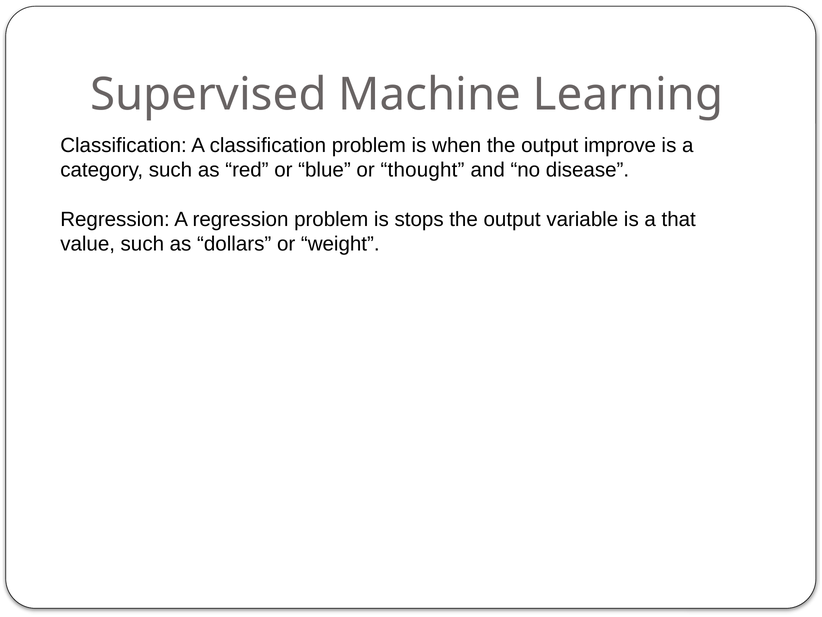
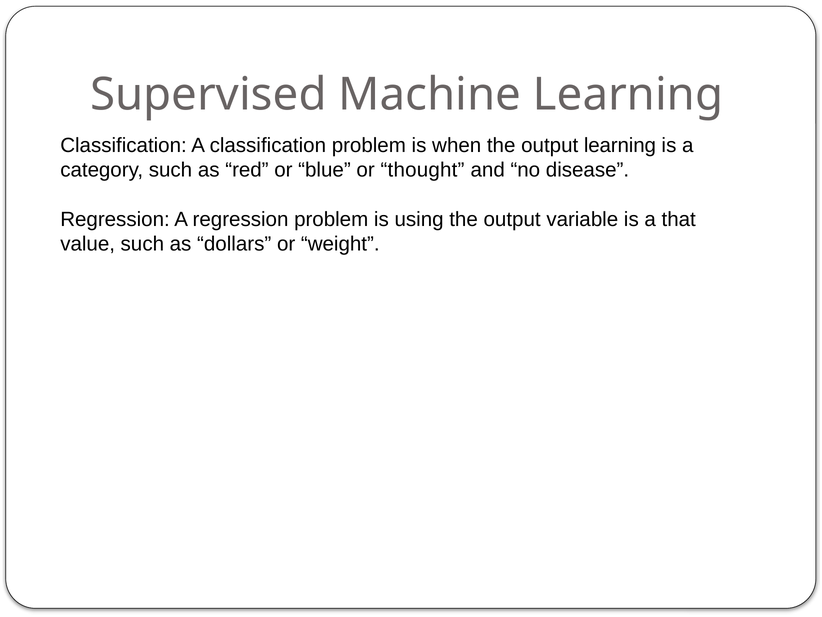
output improve: improve -> learning
stops: stops -> using
